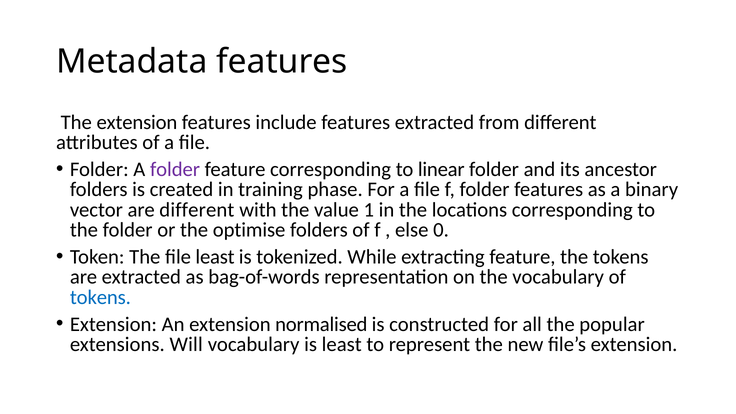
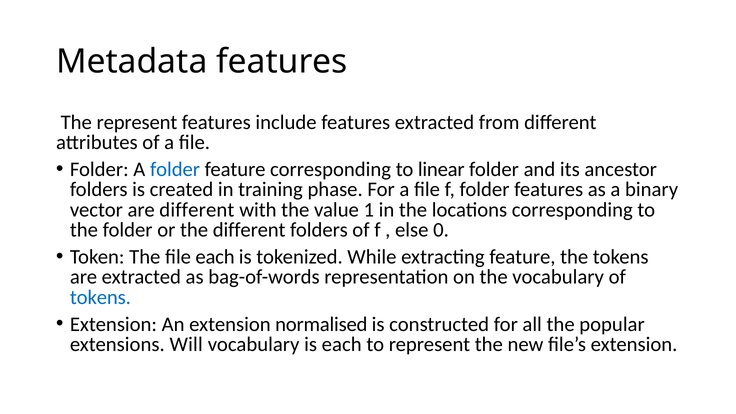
The extension: extension -> represent
folder at (175, 169) colour: purple -> blue
the optimise: optimise -> different
file least: least -> each
is least: least -> each
